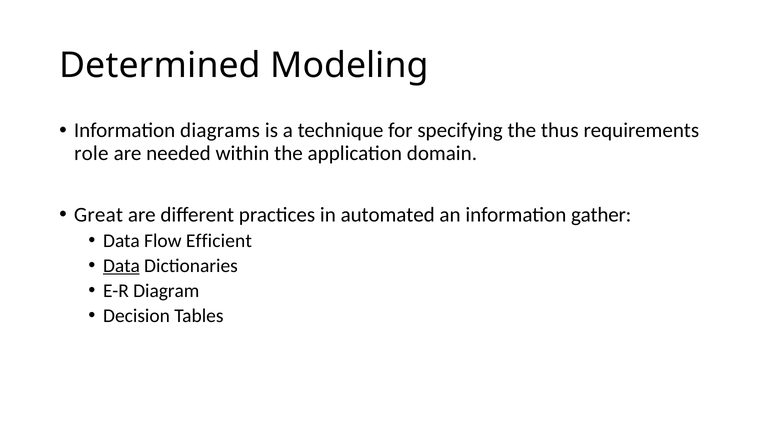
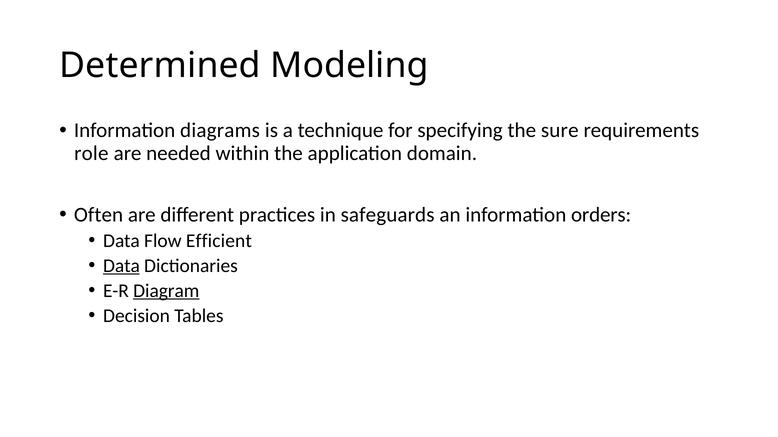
thus: thus -> sure
Great: Great -> Often
automated: automated -> safeguards
gather: gather -> orders
Diagram underline: none -> present
